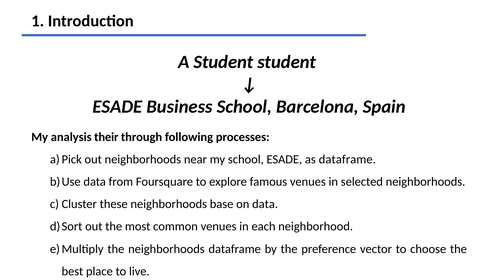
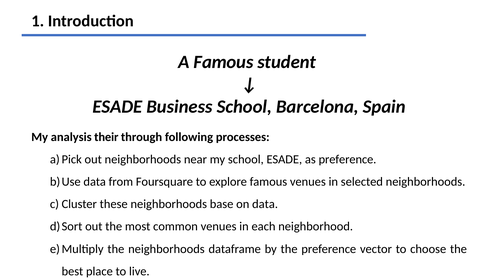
A Student: Student -> Famous
as dataframe: dataframe -> preference
